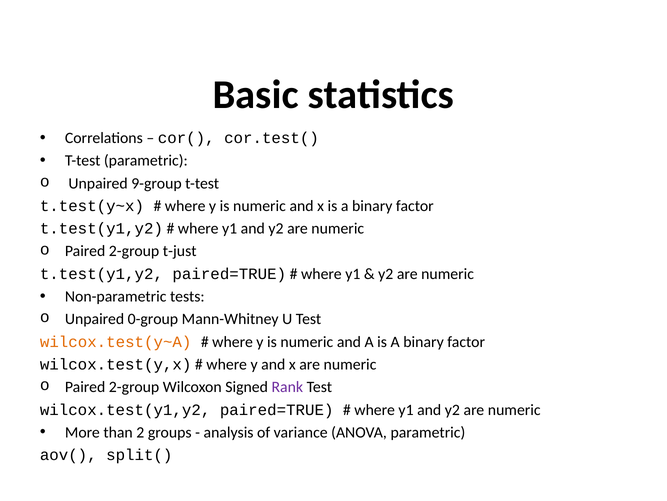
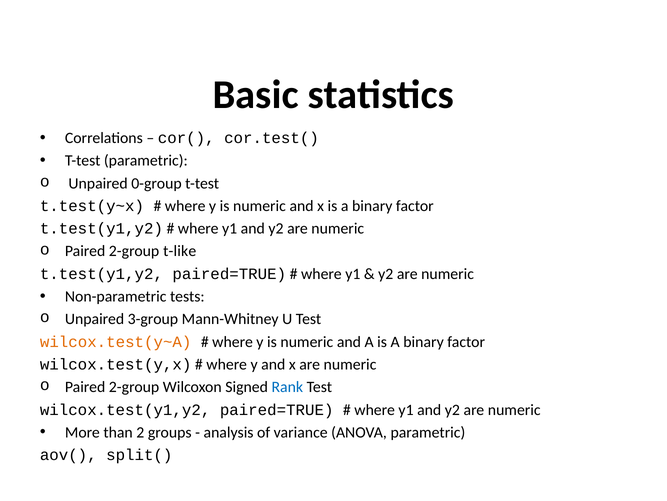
9-group: 9-group -> 0-group
t-just: t-just -> t-like
0-group: 0-group -> 3-group
Rank colour: purple -> blue
